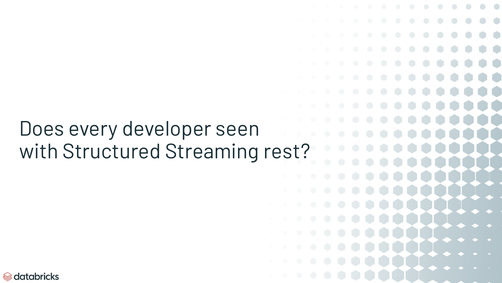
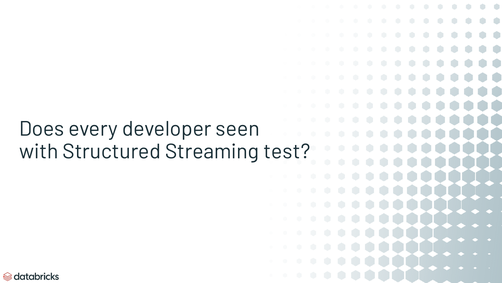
rest: rest -> test
